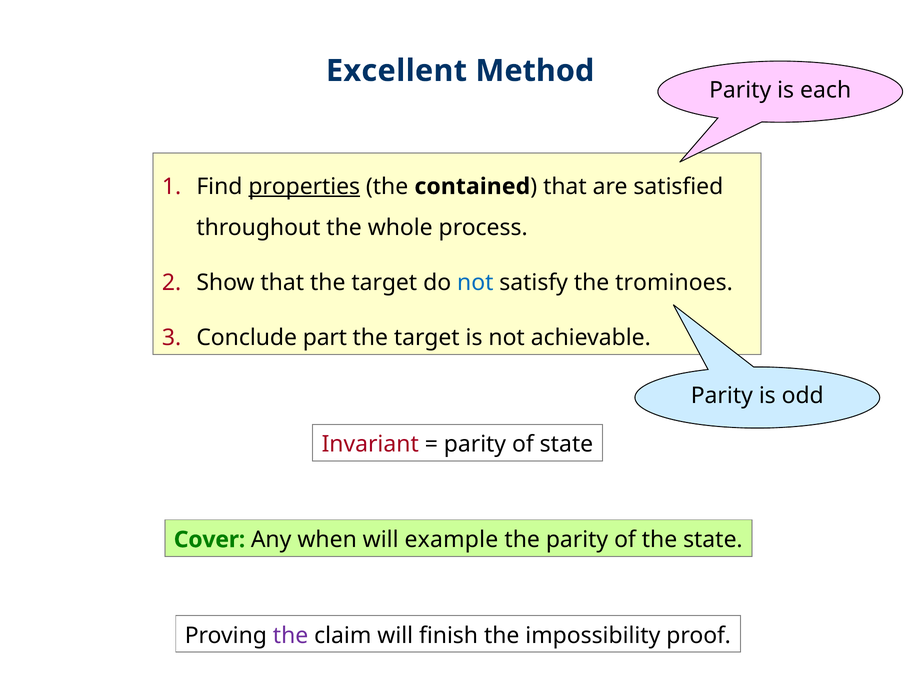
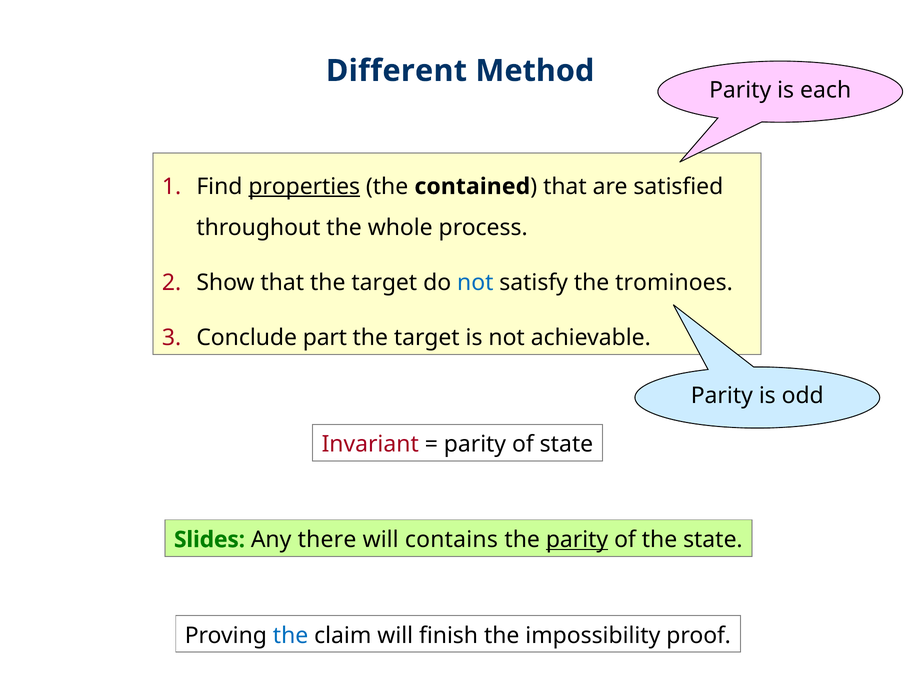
Excellent: Excellent -> Different
Cover: Cover -> Slides
when: when -> there
example: example -> contains
parity at (577, 540) underline: none -> present
the at (291, 636) colour: purple -> blue
